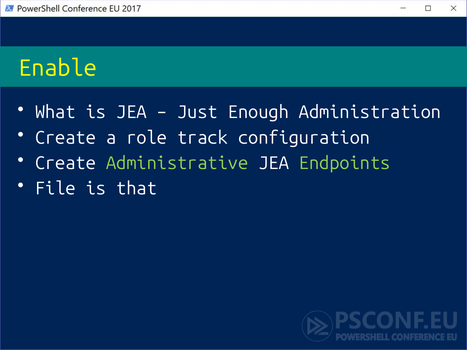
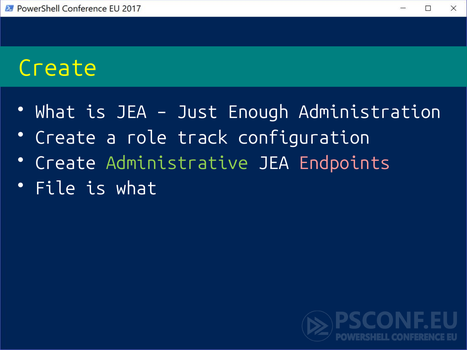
Enable at (58, 68): Enable -> Create
Endpoints colour: light green -> pink
is that: that -> what
